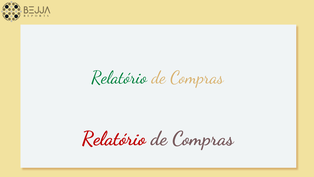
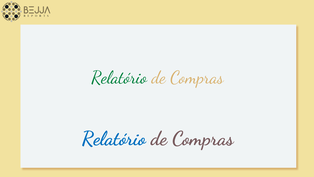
Relatório at (114, 138) colour: red -> blue
